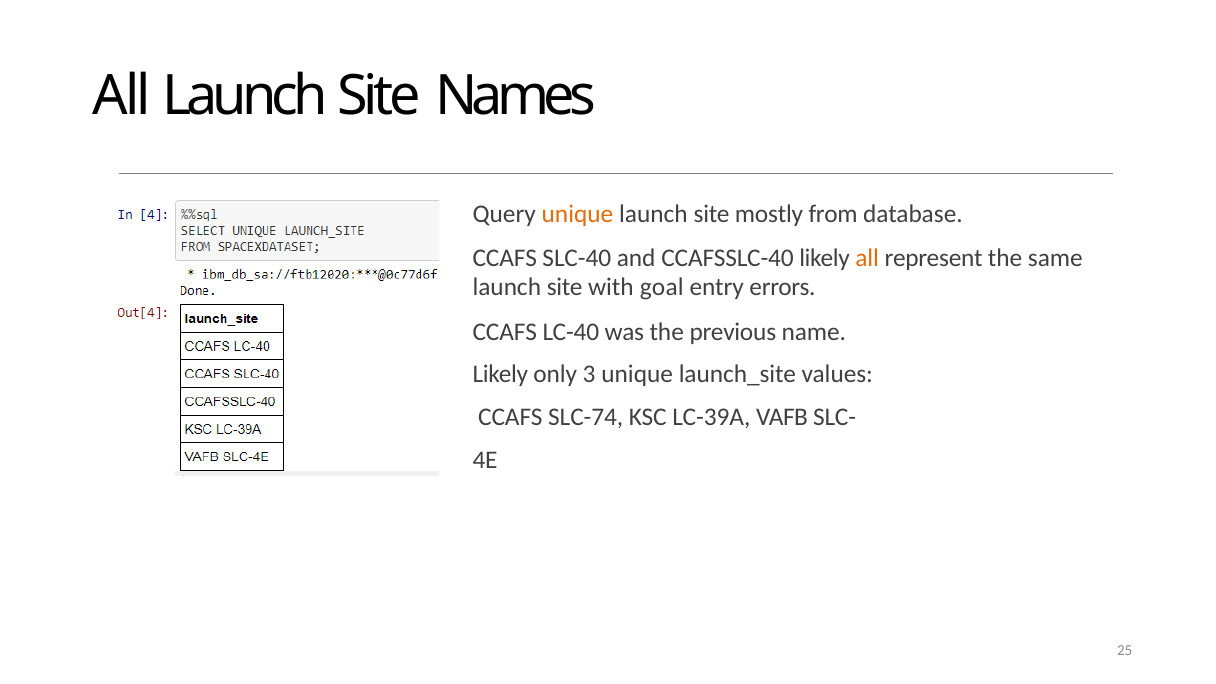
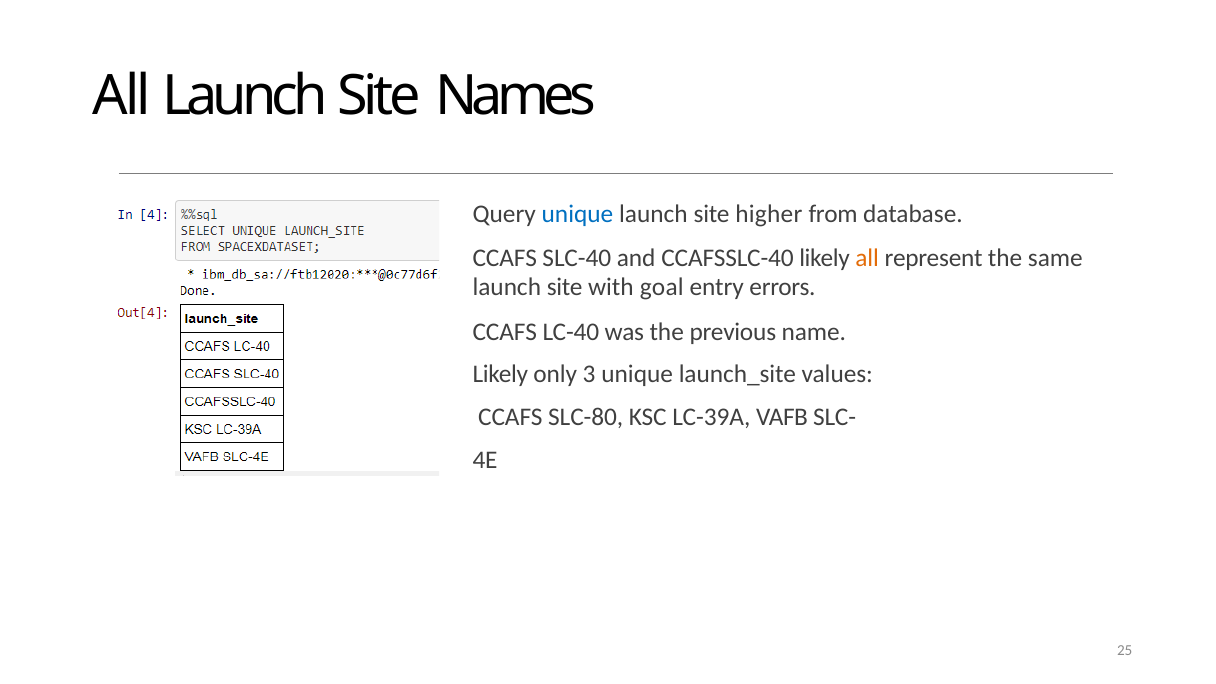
unique at (577, 214) colour: orange -> blue
mostly: mostly -> higher
SLC-74: SLC-74 -> SLC-80
